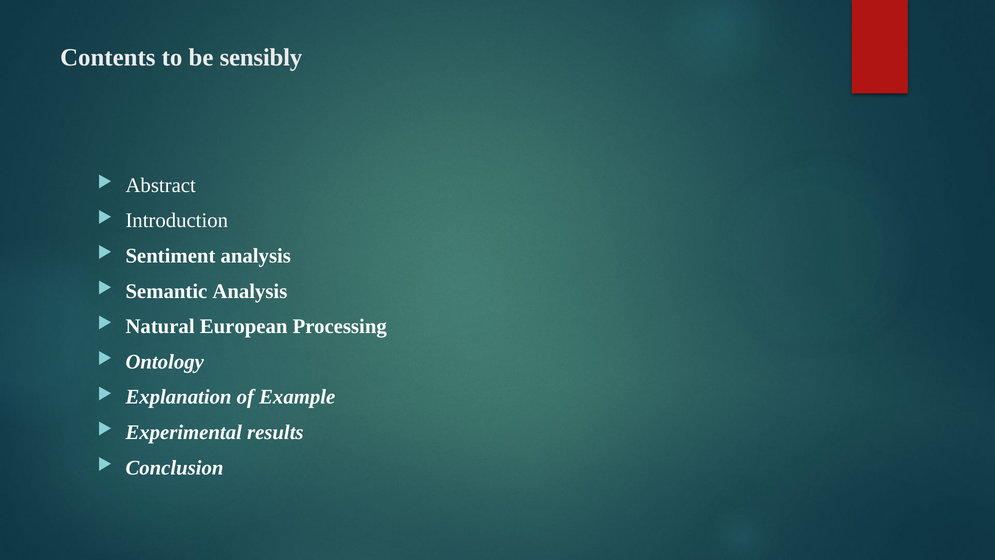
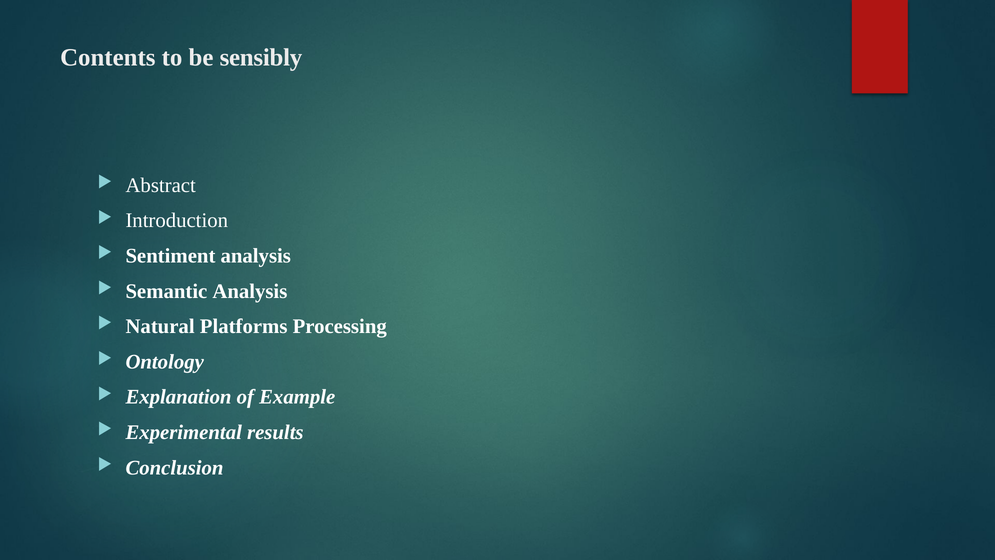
European: European -> Platforms
